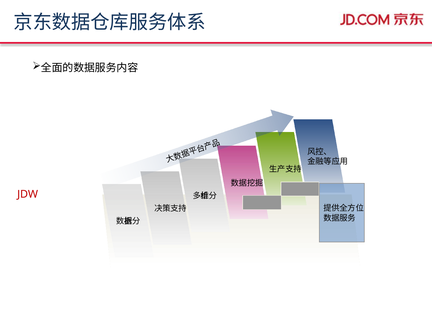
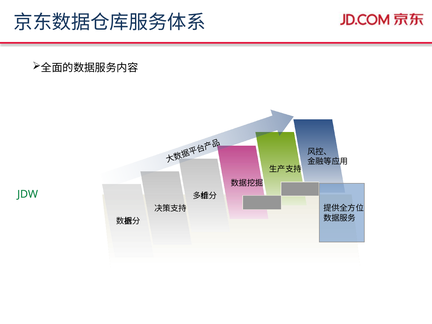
JDW colour: red -> green
